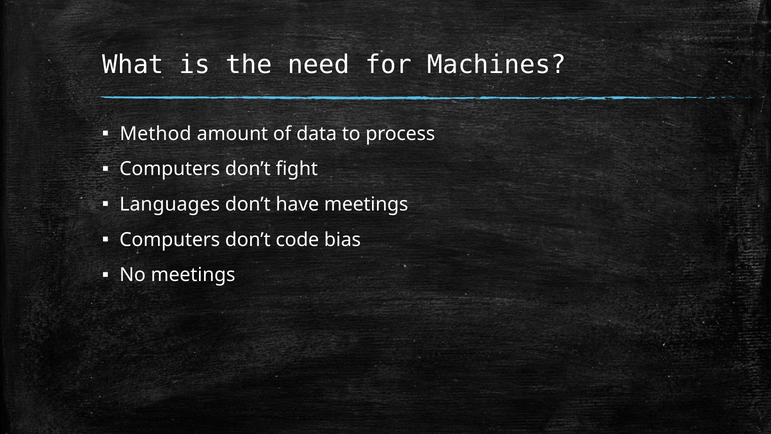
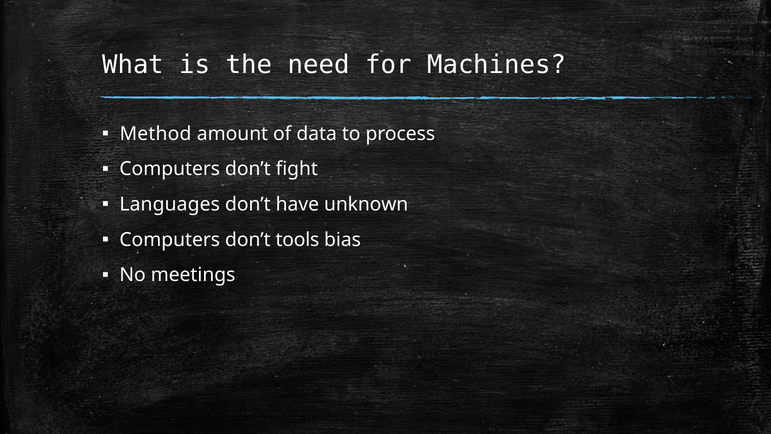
have meetings: meetings -> unknown
code: code -> tools
